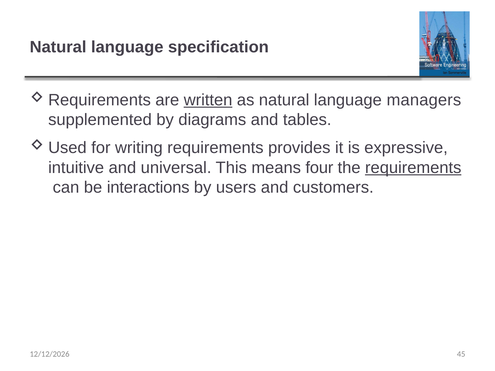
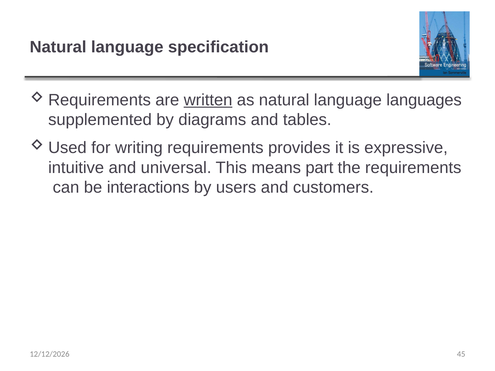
managers: managers -> languages
four: four -> part
requirements at (413, 168) underline: present -> none
